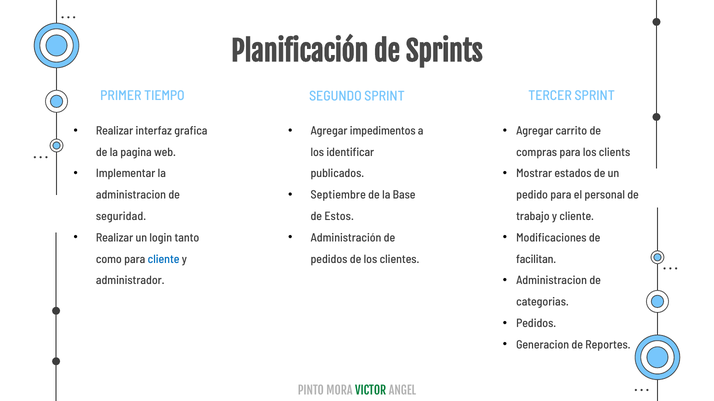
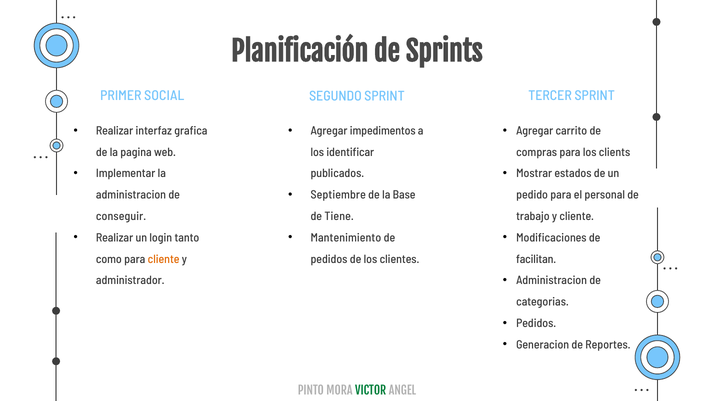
TIEMPO: TIEMPO -> SOCIAL
seguridad: seguridad -> conseguir
Estos: Estos -> Tiene
Administración: Administración -> Mantenimiento
cliente at (164, 260) colour: blue -> orange
